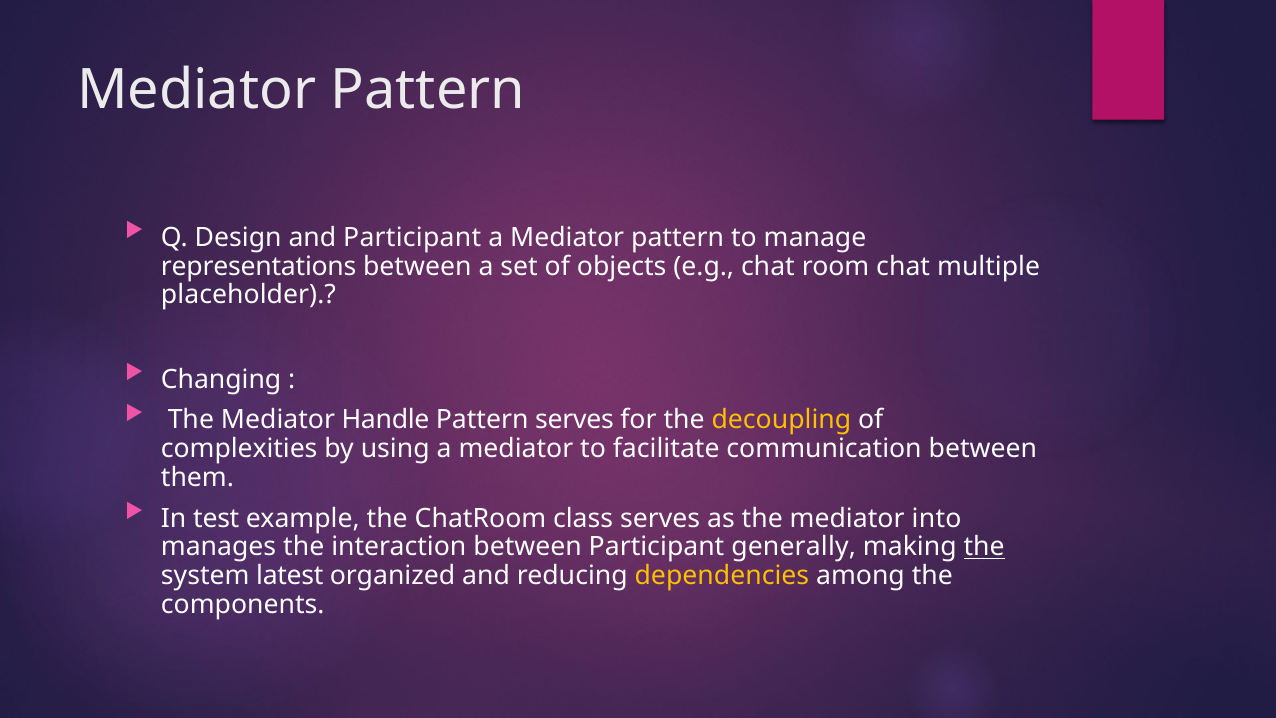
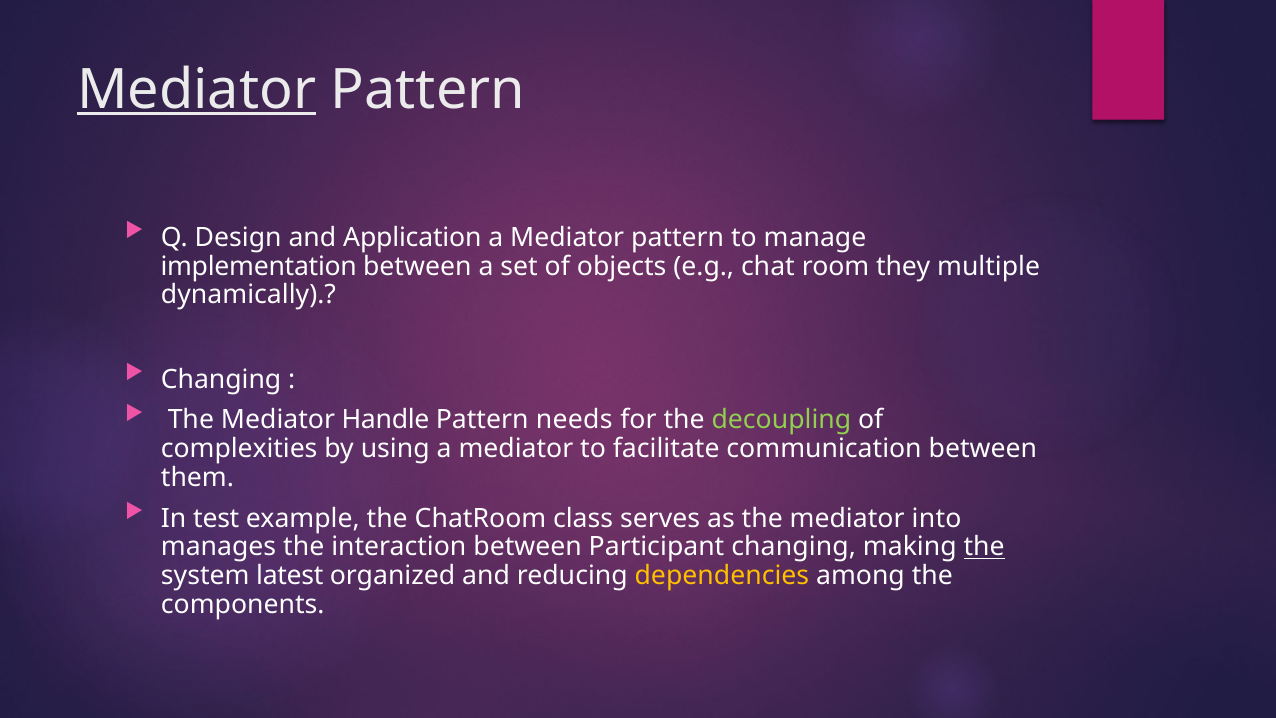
Mediator at (197, 90) underline: none -> present
and Participant: Participant -> Application
representations: representations -> implementation
room chat: chat -> they
placeholder: placeholder -> dynamically
Pattern serves: serves -> needs
decoupling colour: yellow -> light green
Participant generally: generally -> changing
